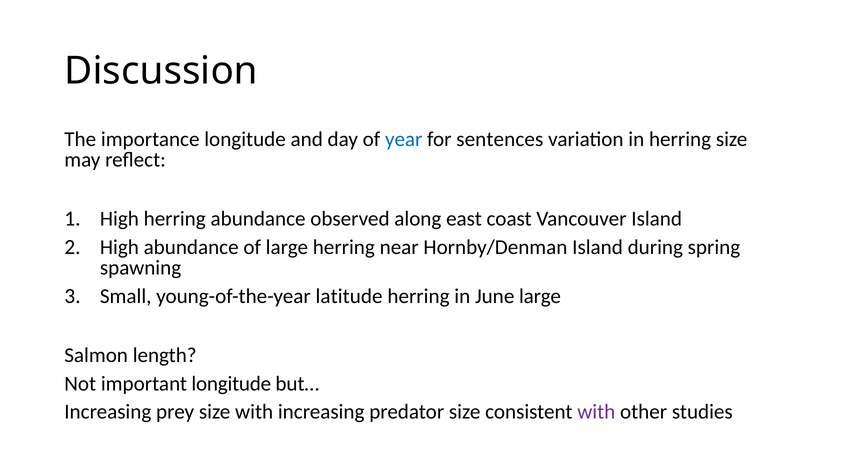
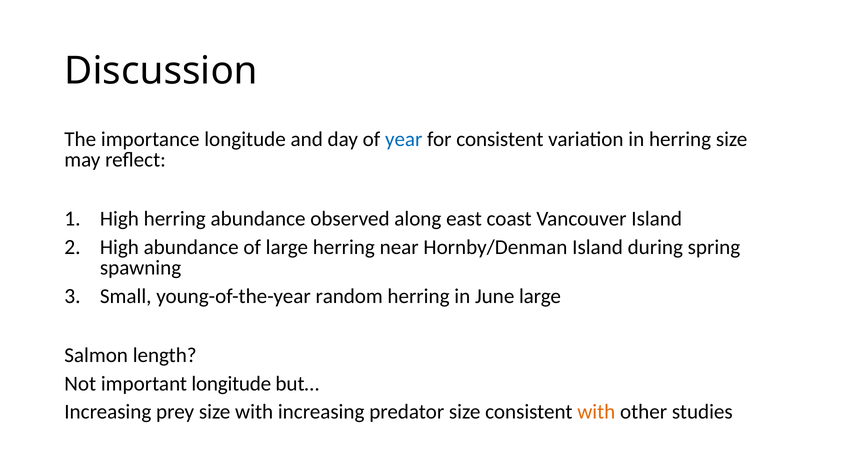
for sentences: sentences -> consistent
latitude: latitude -> random
with at (596, 412) colour: purple -> orange
